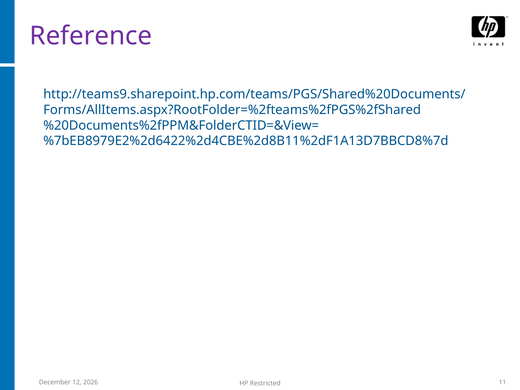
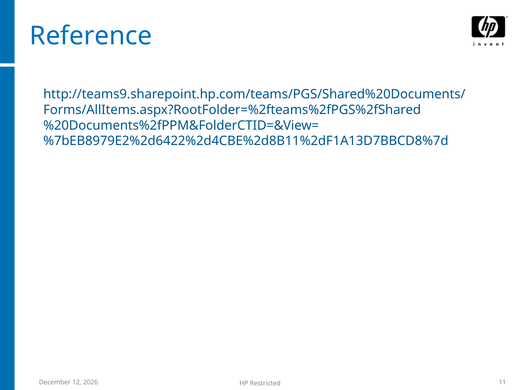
Reference colour: purple -> blue
